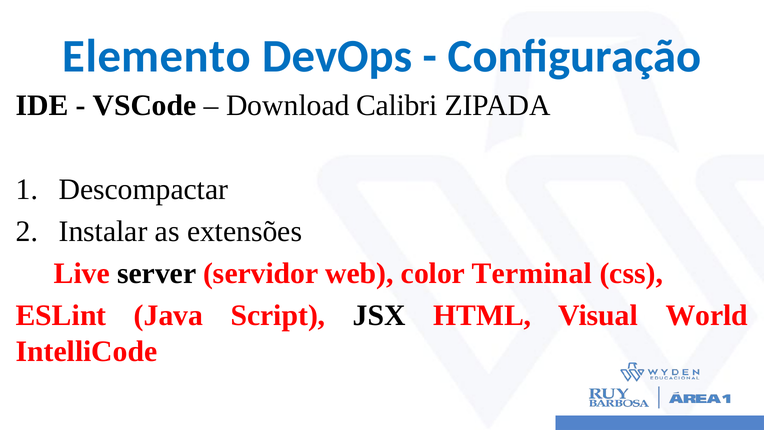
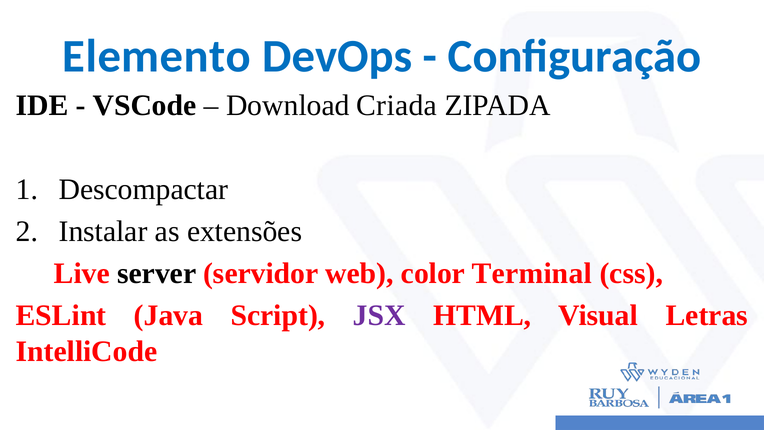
Calibri: Calibri -> Criada
JSX colour: black -> purple
World: World -> Letras
